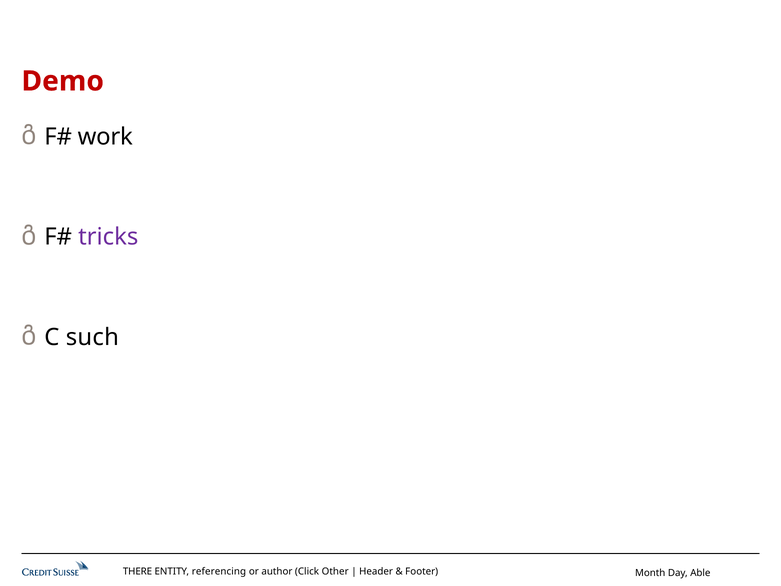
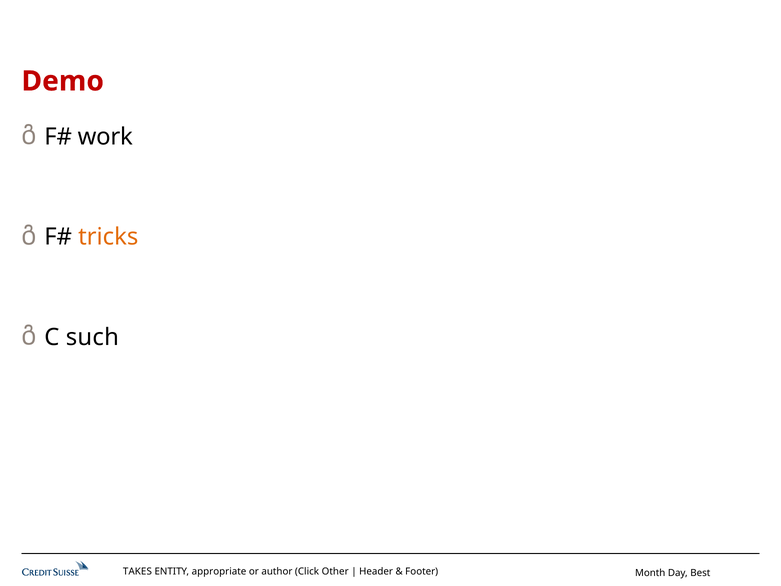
tricks colour: purple -> orange
THERE: THERE -> TAKES
referencing: referencing -> appropriate
Able: Able -> Best
